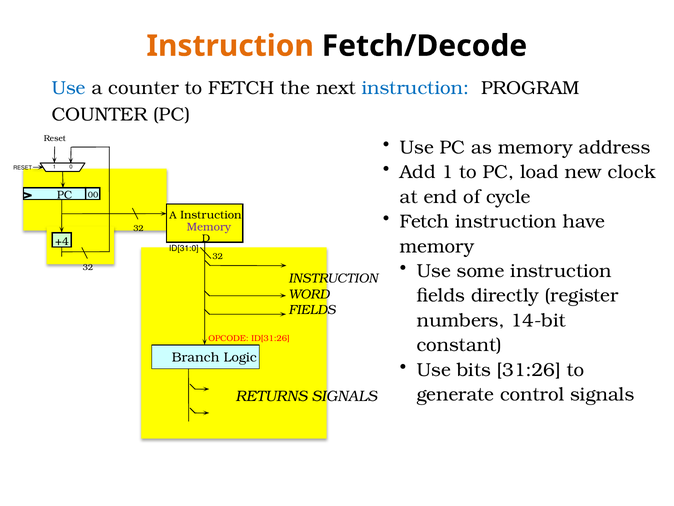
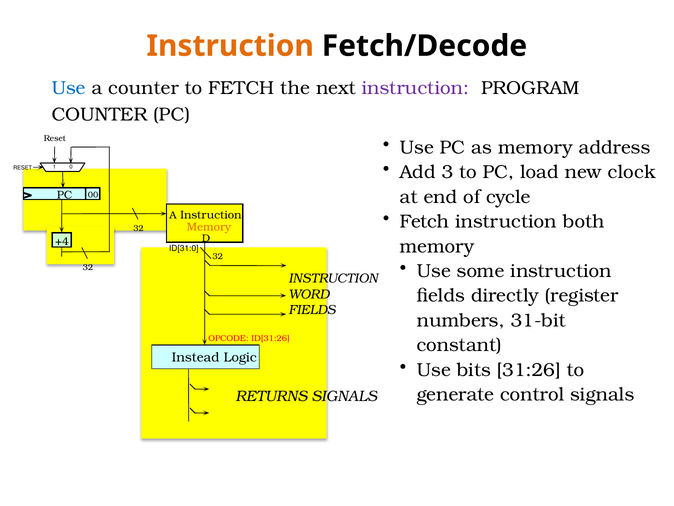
instruction at (415, 88) colour: blue -> purple
Add 1: 1 -> 3
have: have -> both
Memory at (209, 227) colour: purple -> orange
14-bit: 14-bit -> 31-bit
Branch: Branch -> Instead
